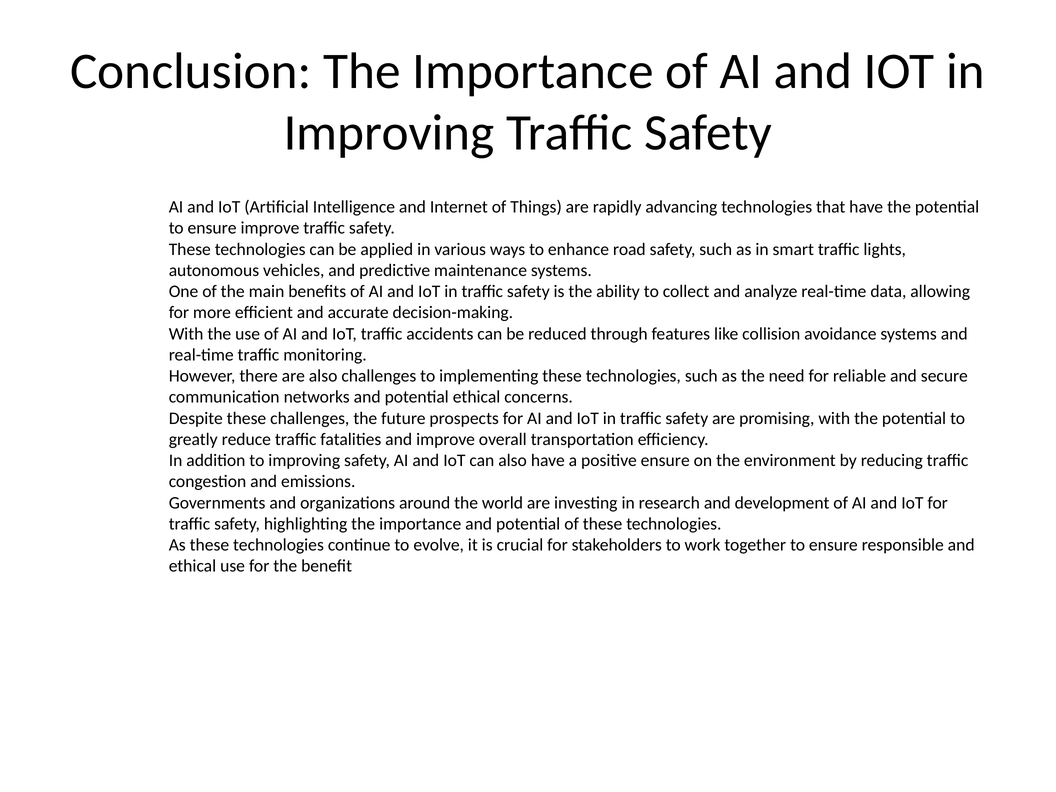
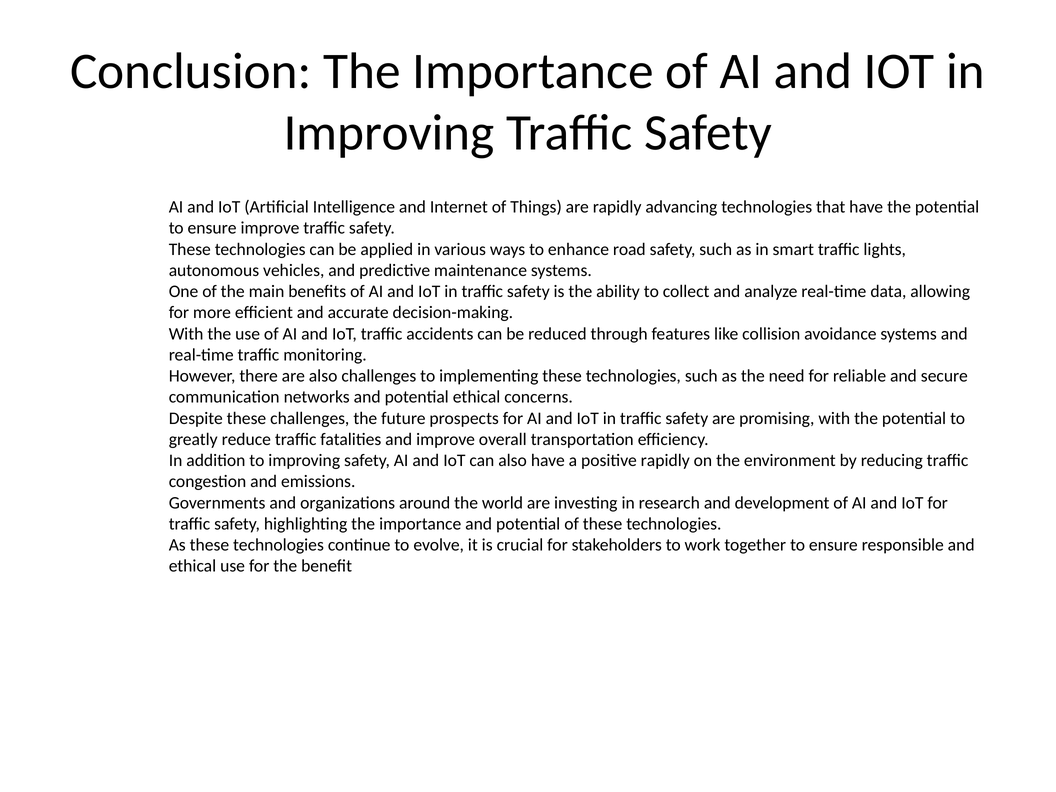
positive ensure: ensure -> rapidly
